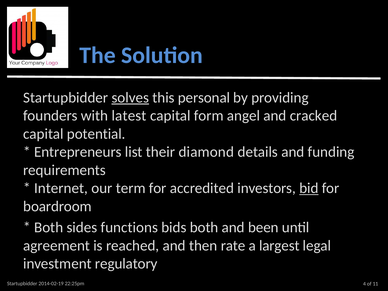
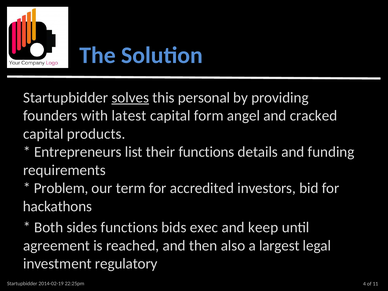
potential: potential -> products
their diamond: diamond -> functions
Internet: Internet -> Problem
bid underline: present -> none
boardroom: boardroom -> hackathons
bids both: both -> exec
been: been -> keep
rate: rate -> also
